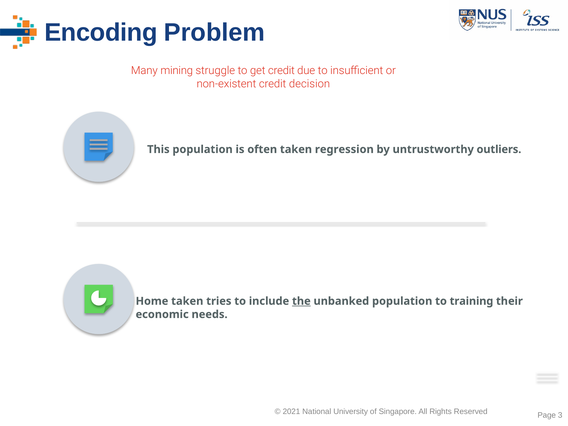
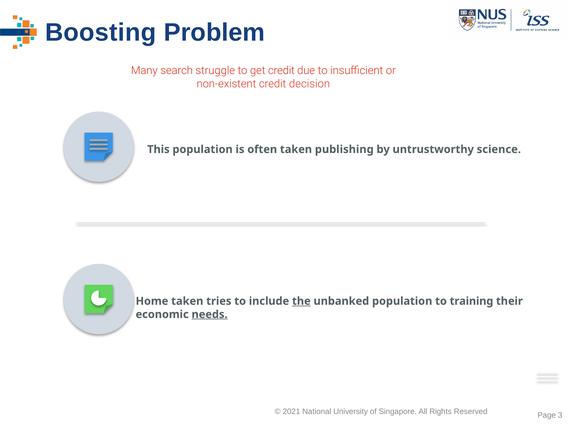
Encoding: Encoding -> Boosting
mining: mining -> search
regression: regression -> publishing
outliers: outliers -> science
needs underline: none -> present
